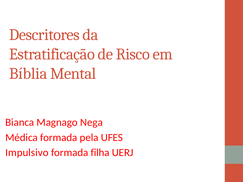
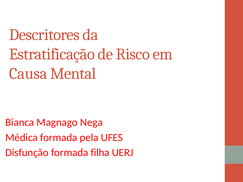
Bíblia: Bíblia -> Causa
Impulsivo: Impulsivo -> Disfunção
